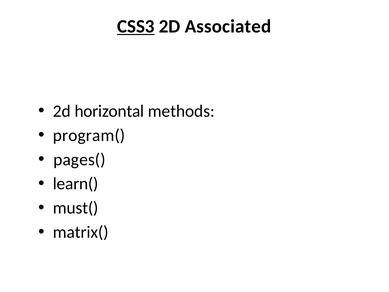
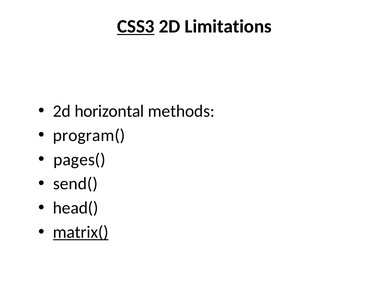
Associated: Associated -> Limitations
learn(: learn( -> send(
must(: must( -> head(
matrix( underline: none -> present
